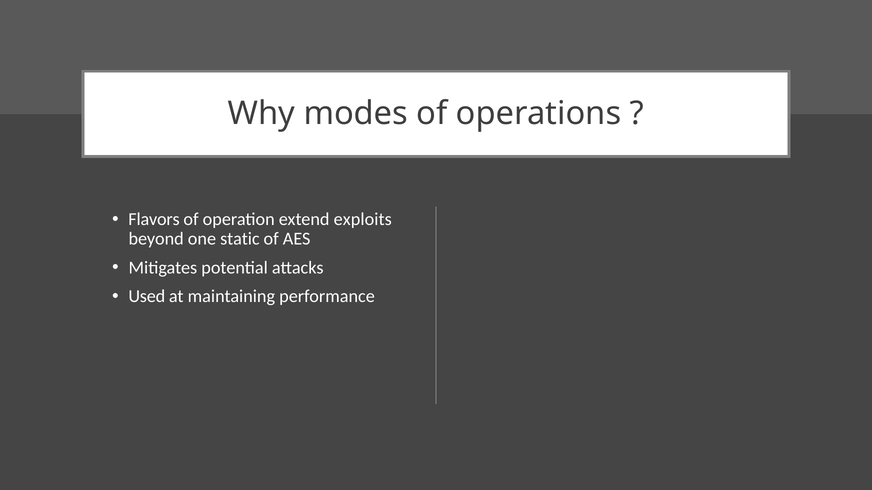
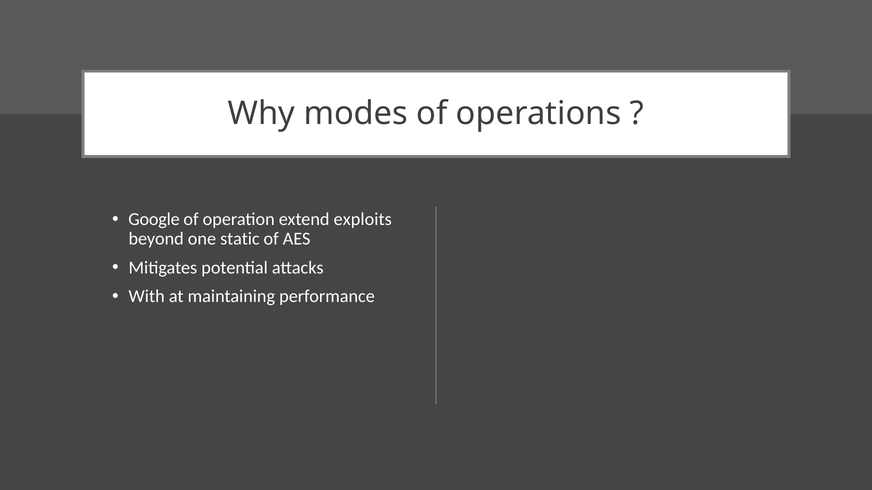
Flavors: Flavors -> Google
Used: Used -> With
